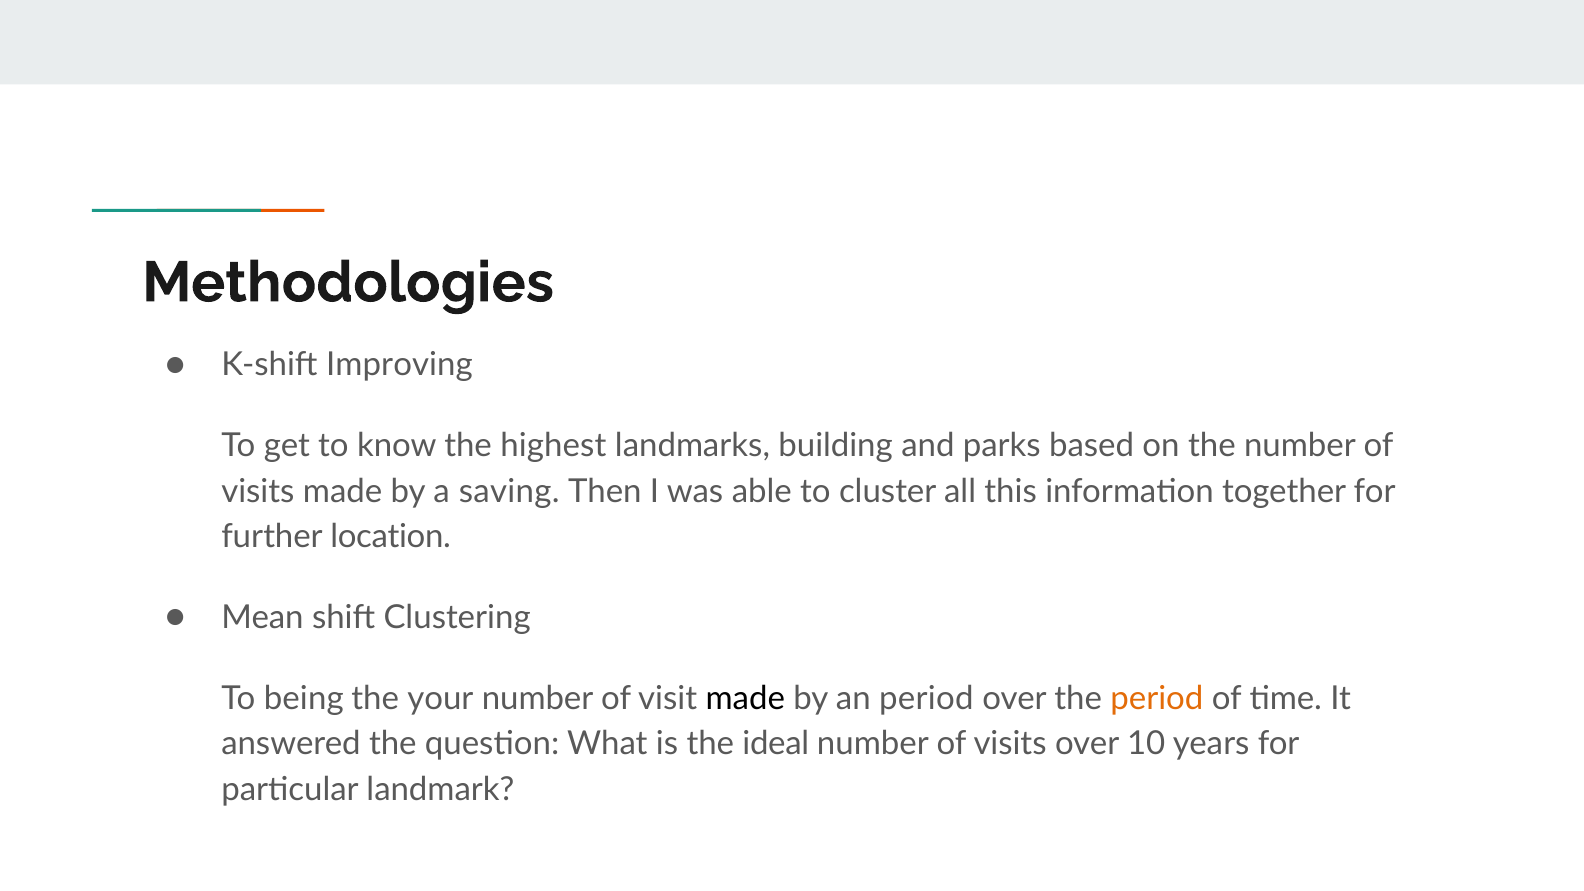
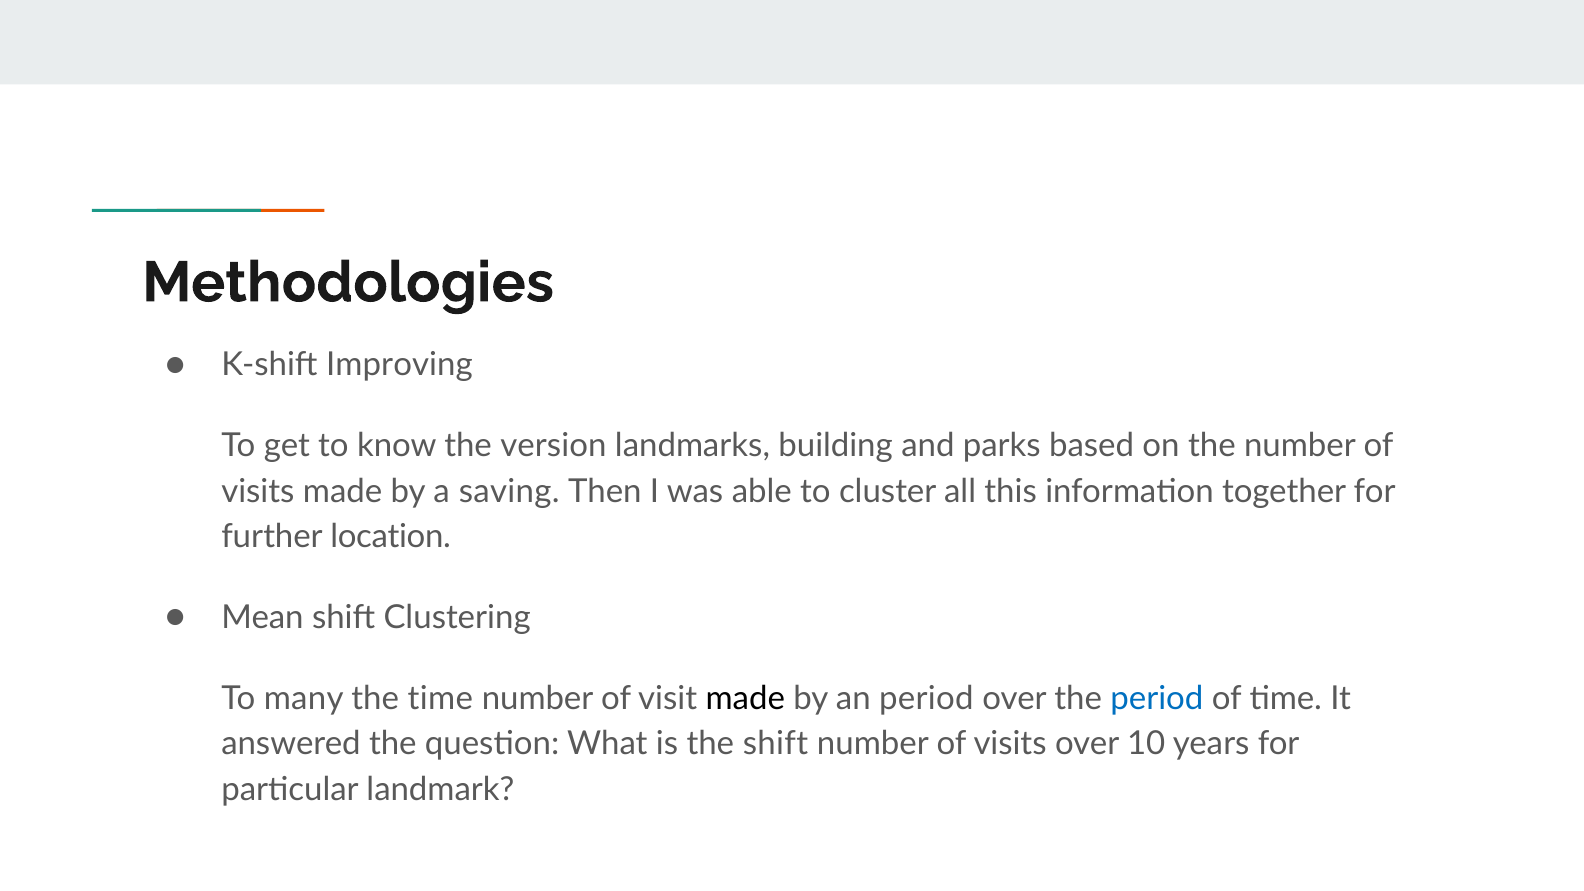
highest: highest -> version
being: being -> many
the your: your -> time
period at (1157, 698) colour: orange -> blue
the ideal: ideal -> shift
